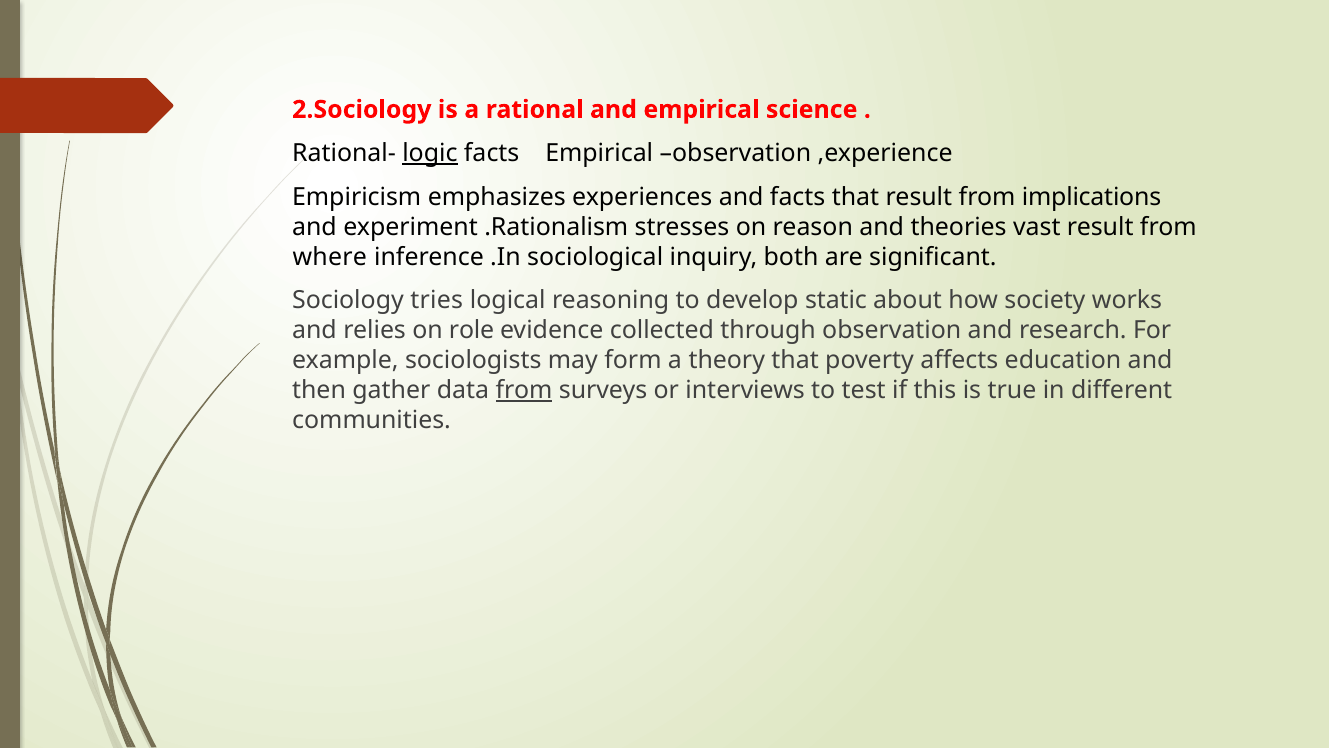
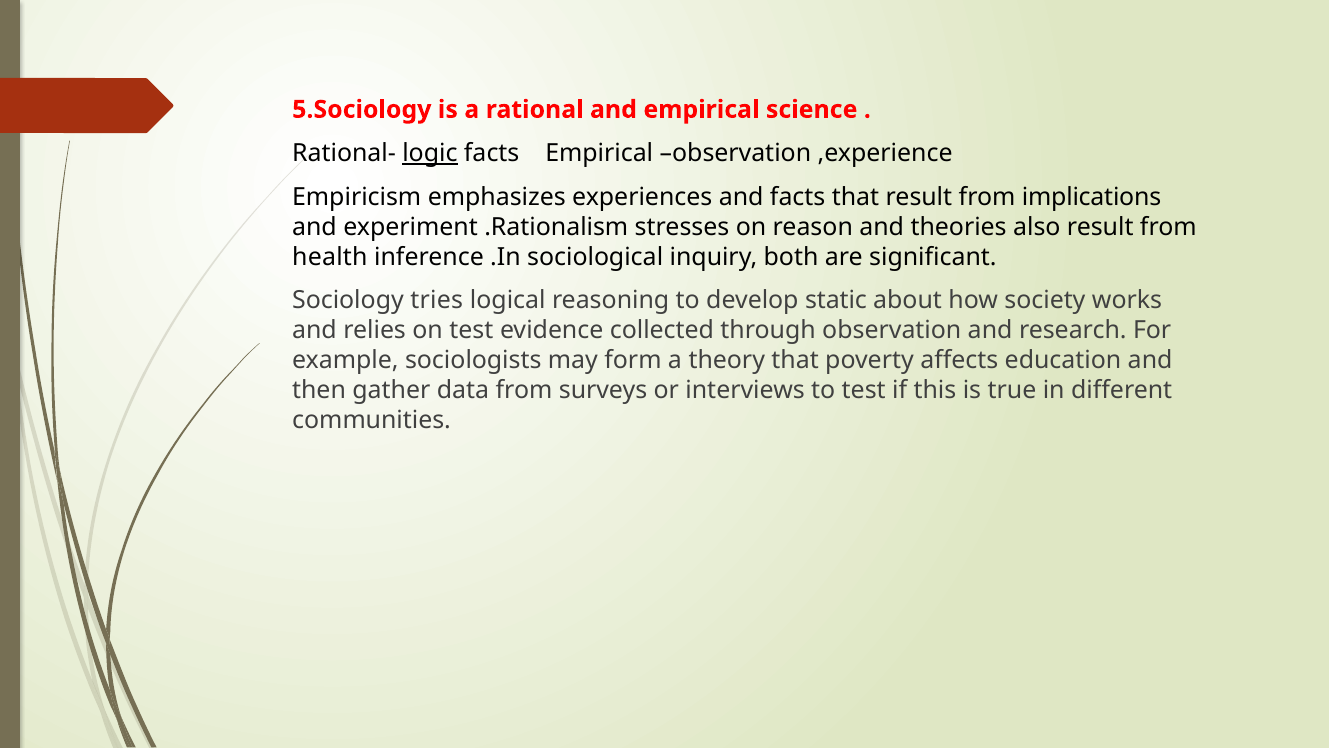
2.Sociology: 2.Sociology -> 5.Sociology
vast: vast -> also
where: where -> health
on role: role -> test
from at (524, 390) underline: present -> none
